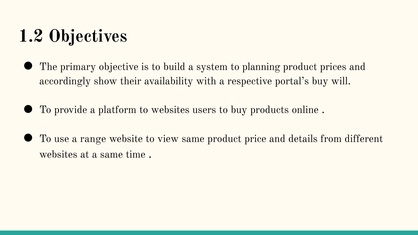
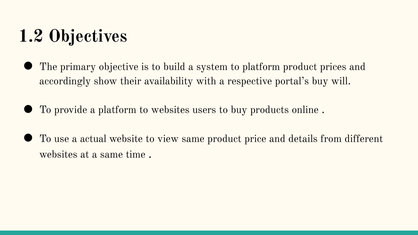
to planning: planning -> platform
range: range -> actual
